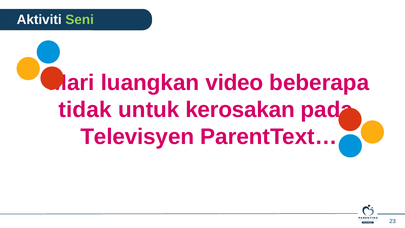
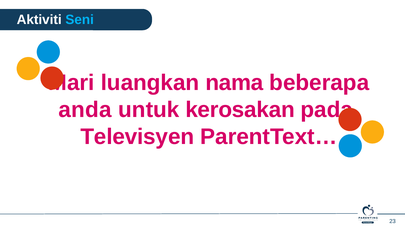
Seni colour: light green -> light blue
video: video -> nama
tidak: tidak -> anda
